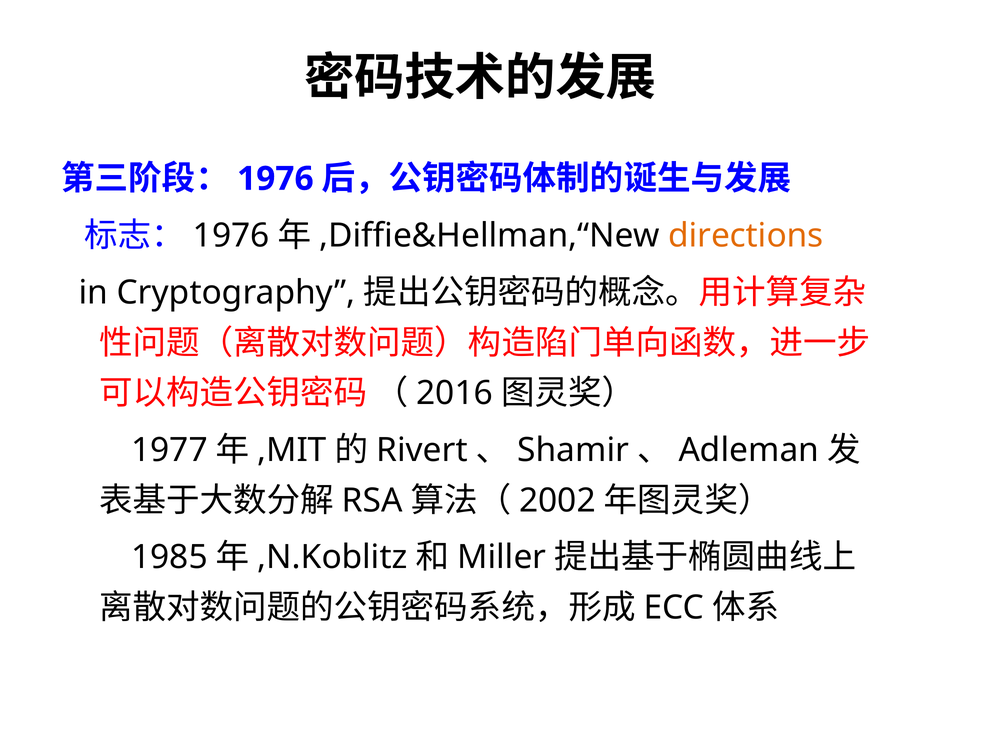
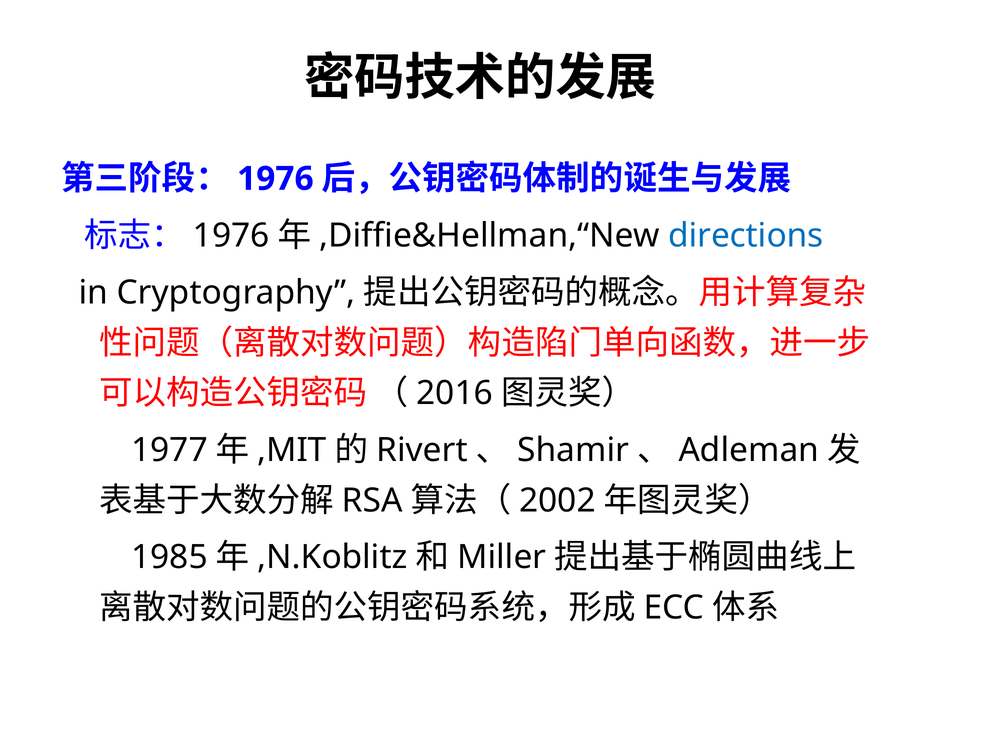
directions colour: orange -> blue
